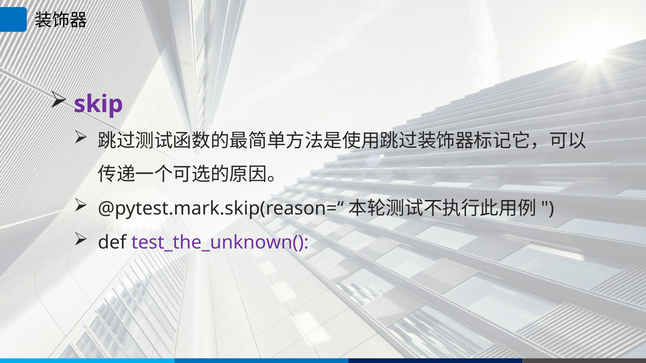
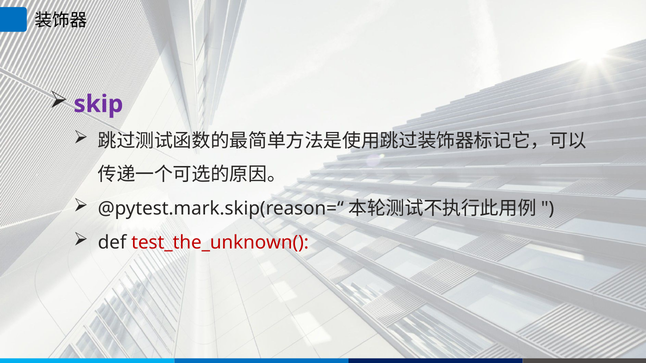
test_the_unknown( colour: purple -> red
